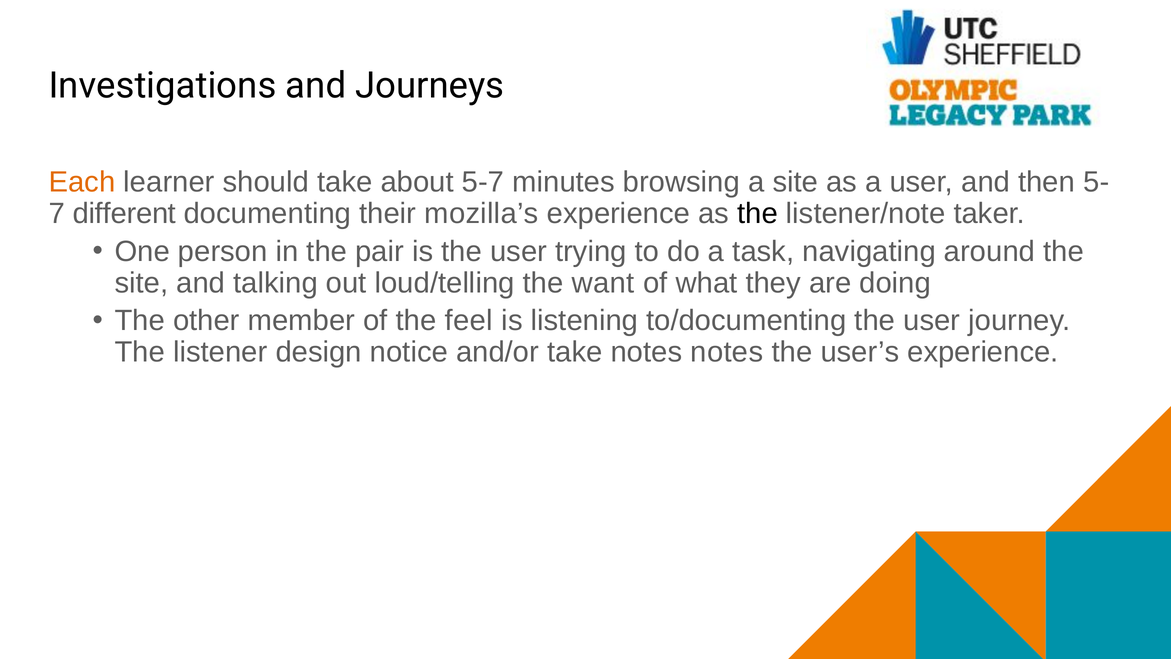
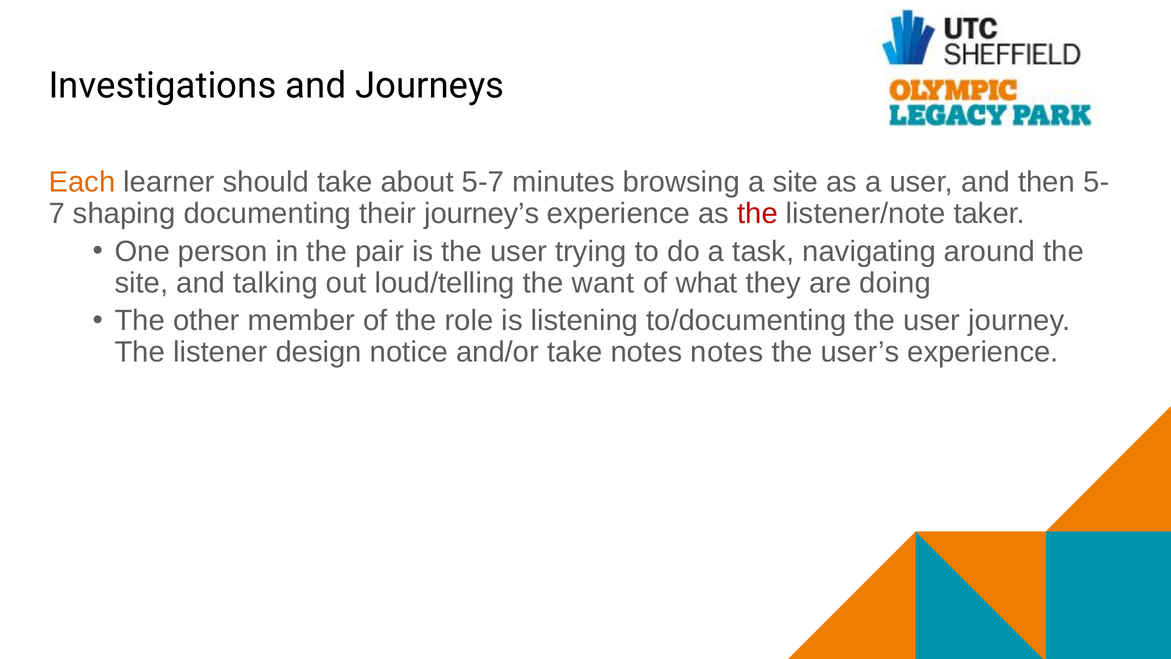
different: different -> shaping
mozilla’s: mozilla’s -> journey’s
the at (758, 214) colour: black -> red
feel: feel -> role
